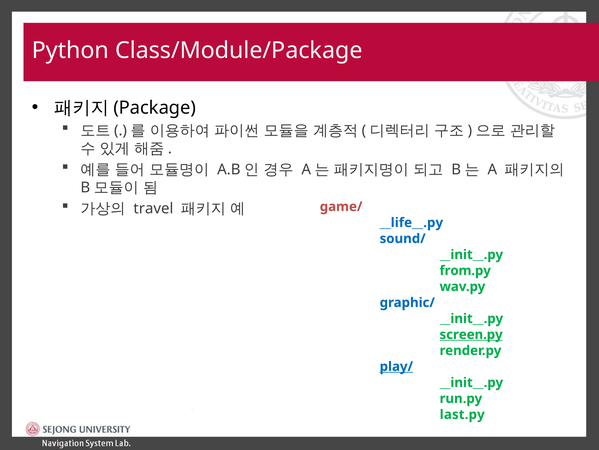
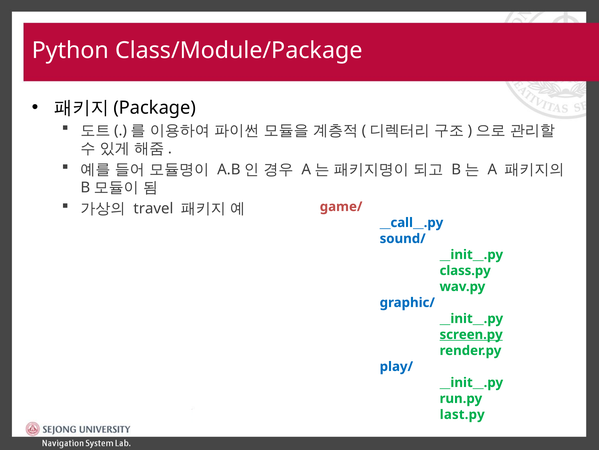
__life__.py: __life__.py -> __call__.py
from.py: from.py -> class.py
play/ underline: present -> none
